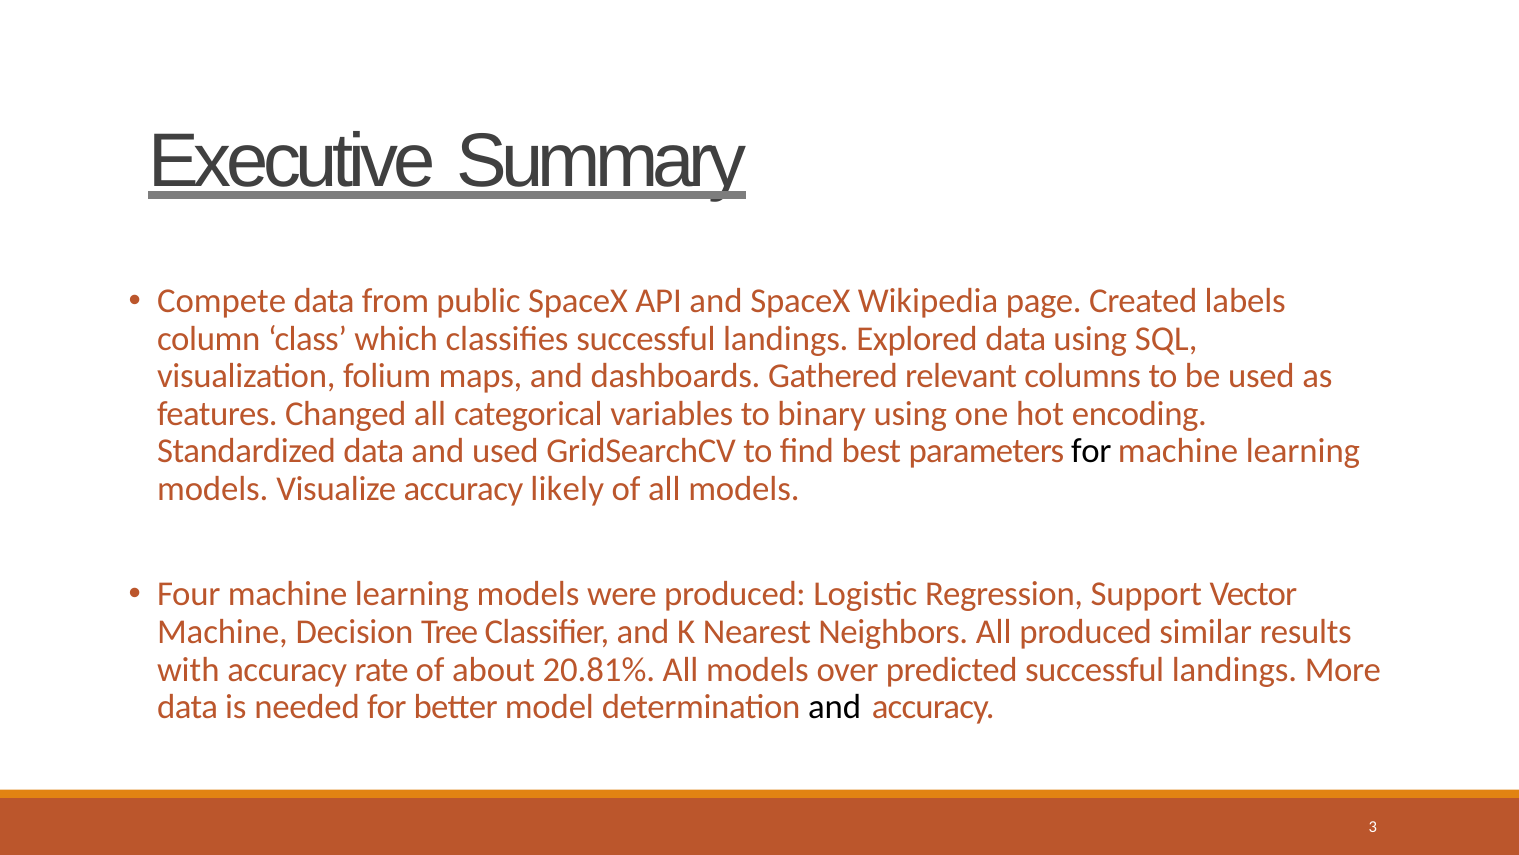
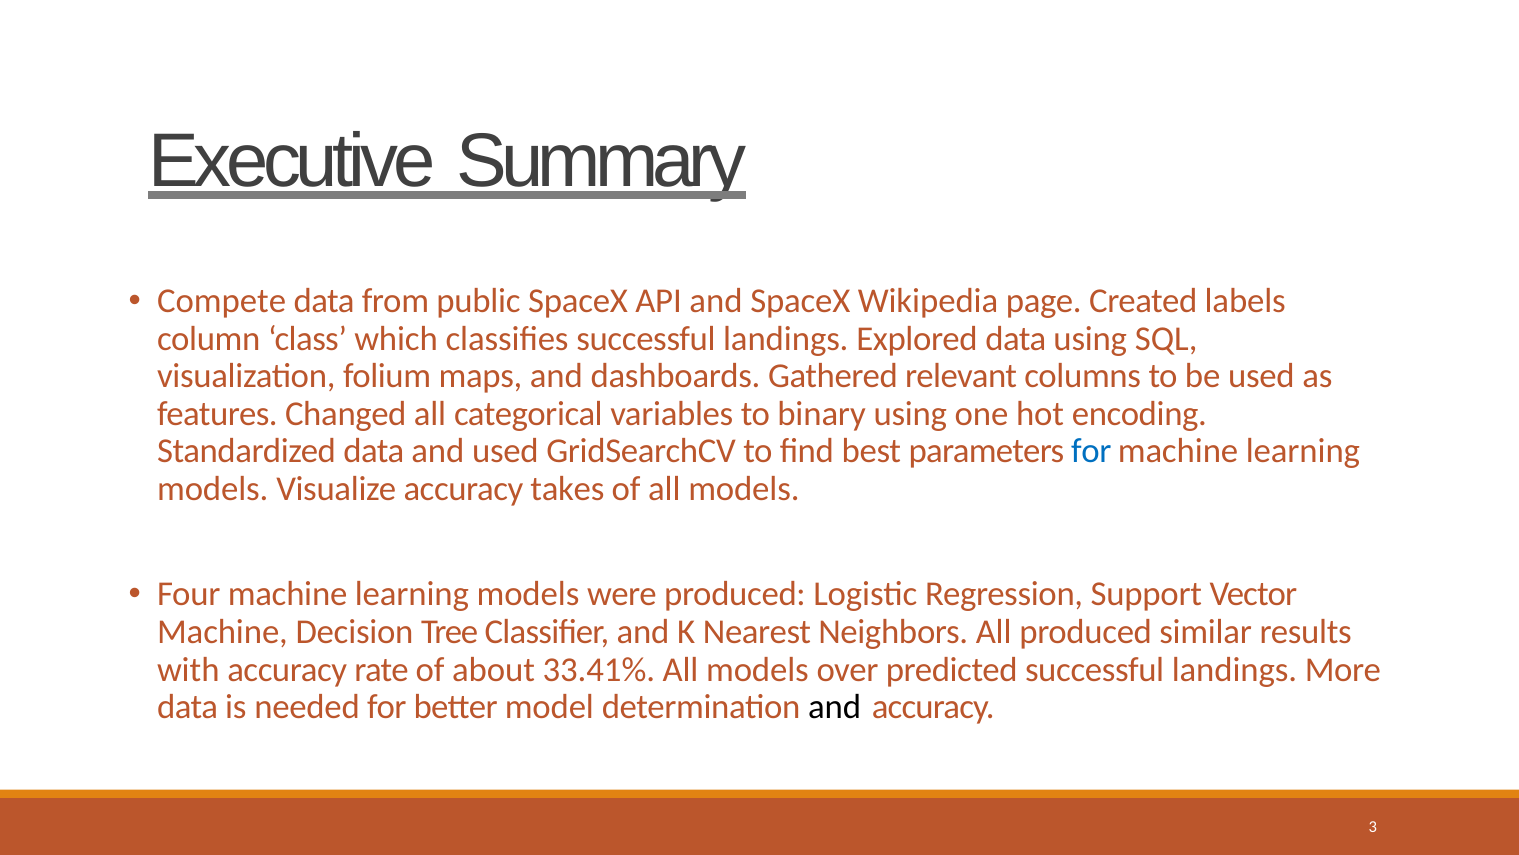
for at (1091, 451) colour: black -> blue
likely: likely -> takes
20.81%: 20.81% -> 33.41%
